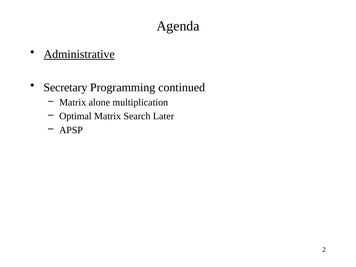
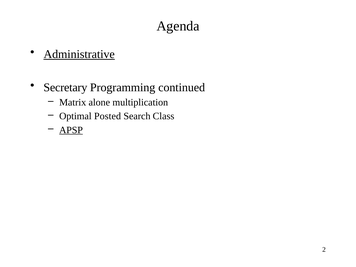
Optimal Matrix: Matrix -> Posted
Later: Later -> Class
APSP underline: none -> present
